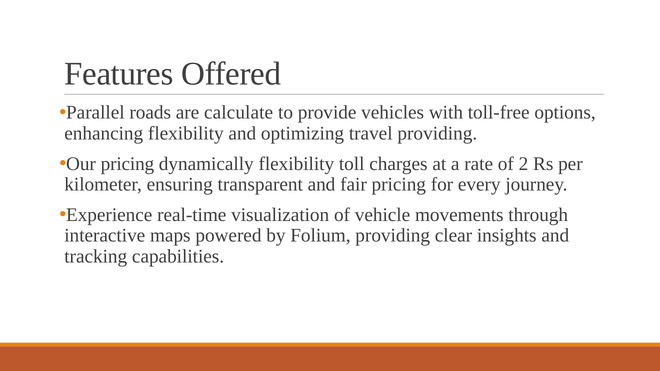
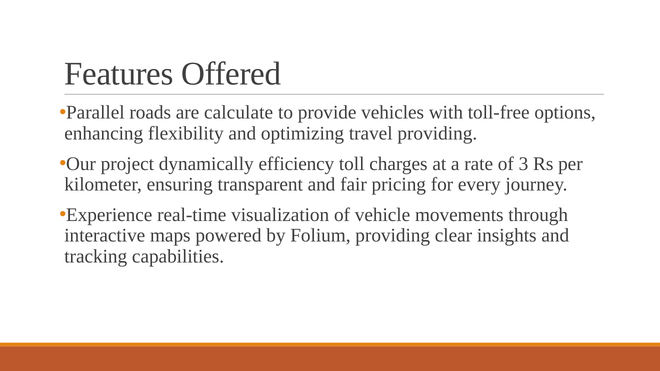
Our pricing: pricing -> project
dynamically flexibility: flexibility -> efficiency
2: 2 -> 3
